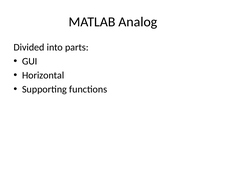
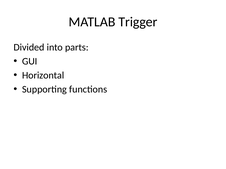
Analog: Analog -> Trigger
